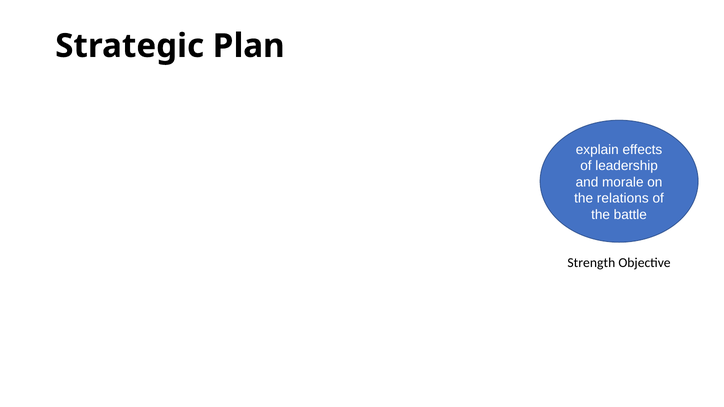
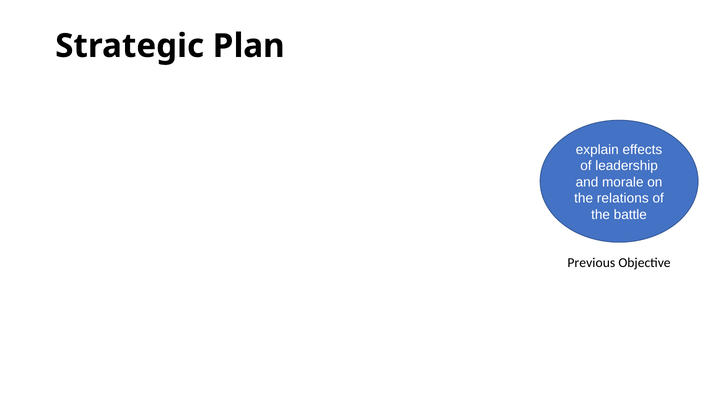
Strength: Strength -> Previous
